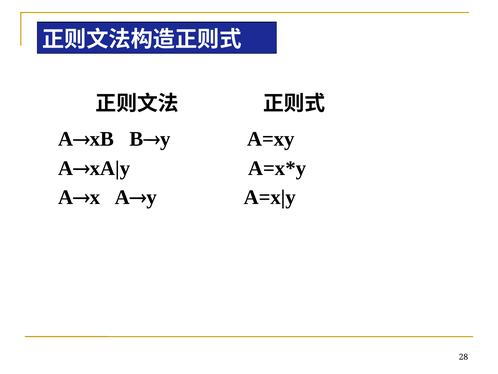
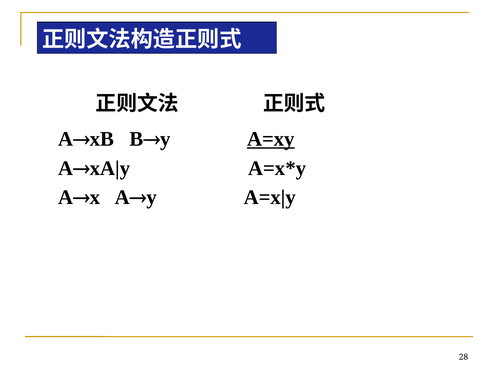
A=xy underline: none -> present
